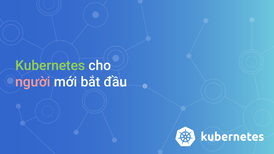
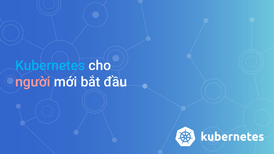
Kubernetes colour: light green -> light blue
